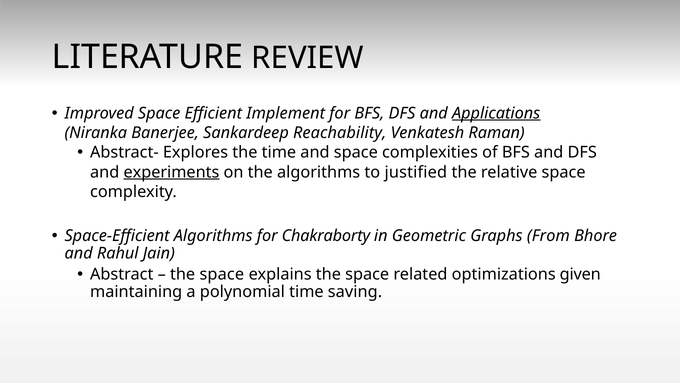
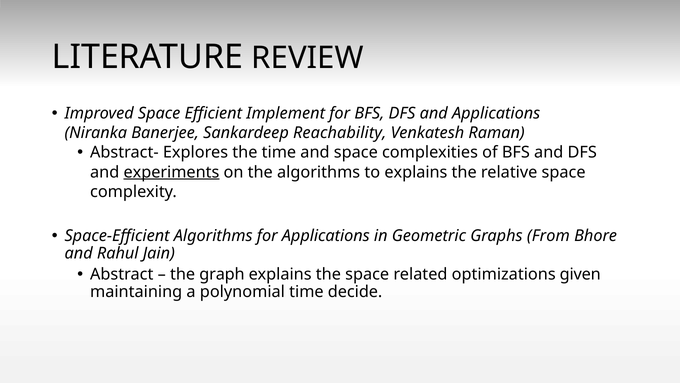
Applications at (496, 113) underline: present -> none
to justified: justified -> explains
for Chakraborty: Chakraborty -> Applications
space at (222, 274): space -> graph
saving: saving -> decide
